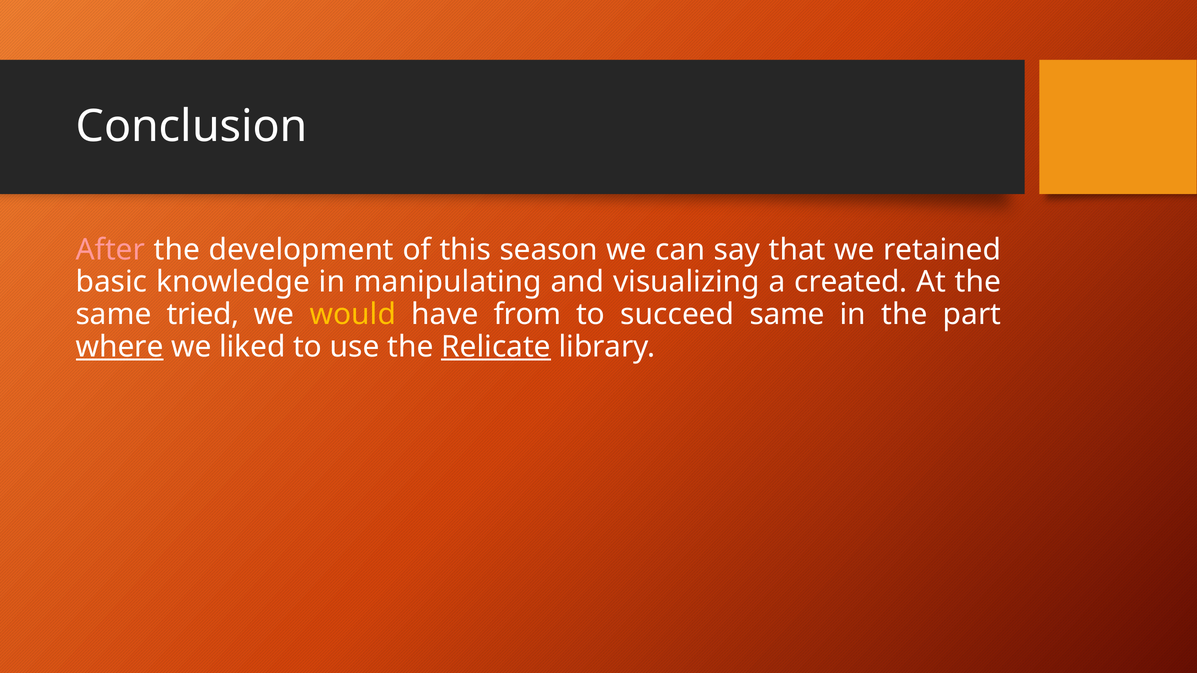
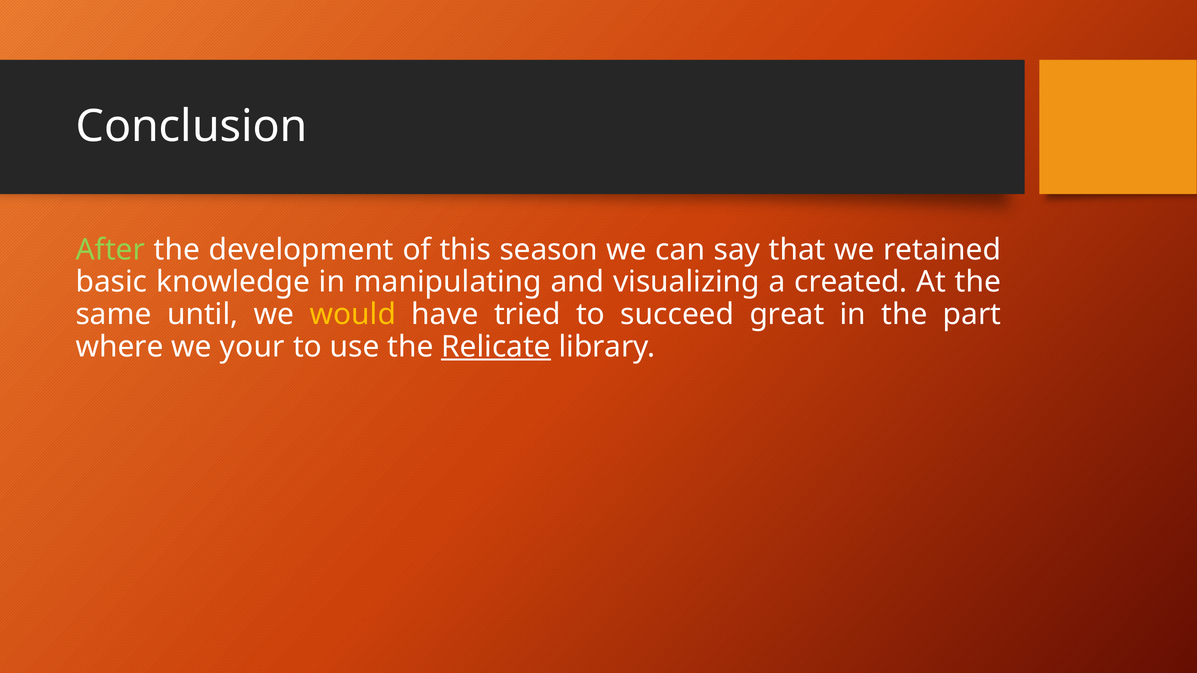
After colour: pink -> light green
tried: tried -> until
from: from -> tried
succeed same: same -> great
where underline: present -> none
liked: liked -> your
